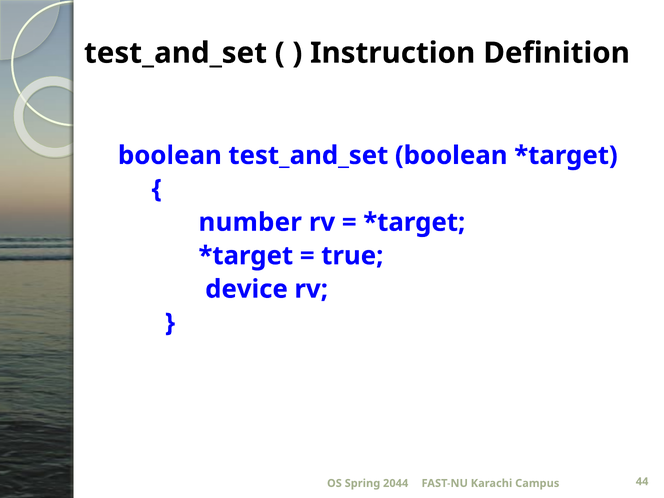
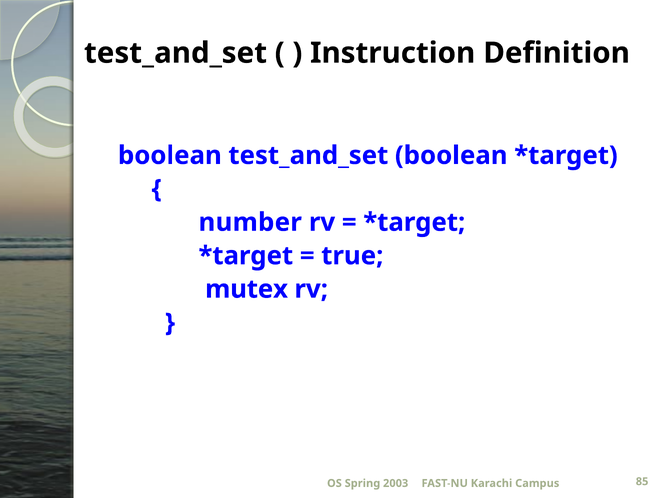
device: device -> mutex
2044: 2044 -> 2003
44: 44 -> 85
